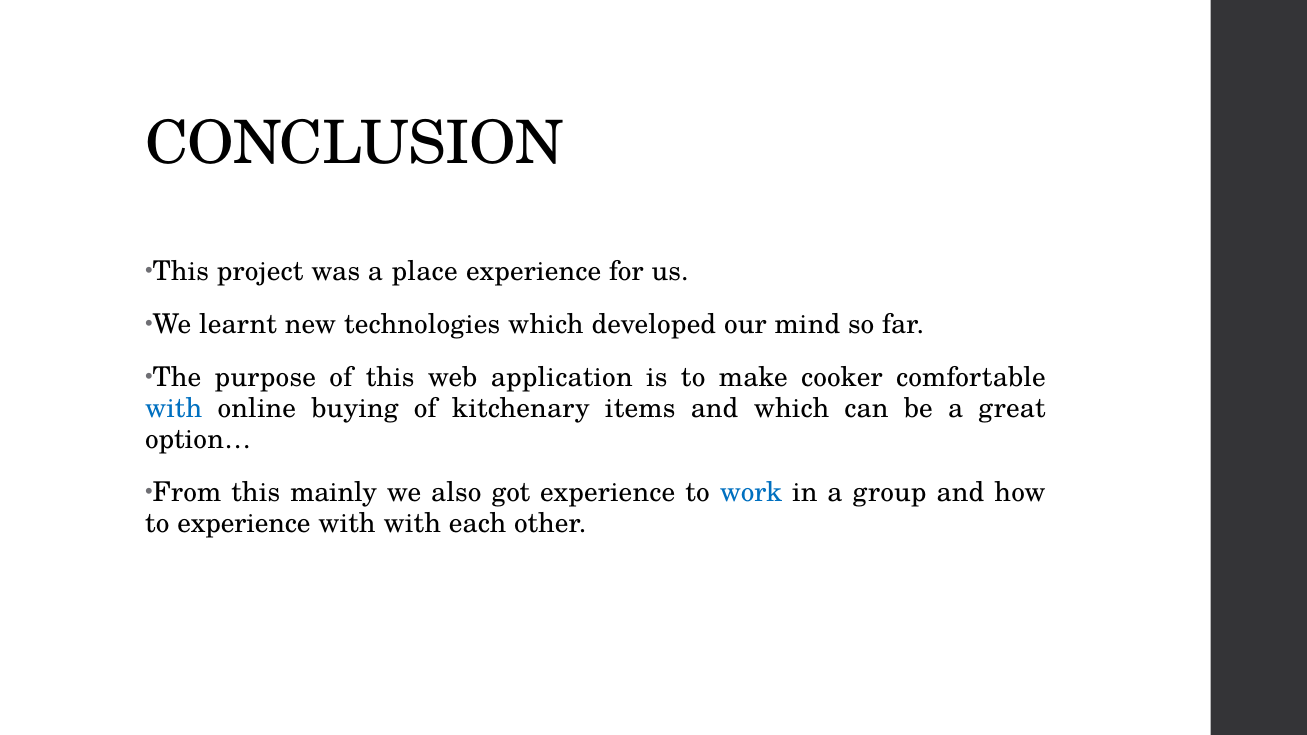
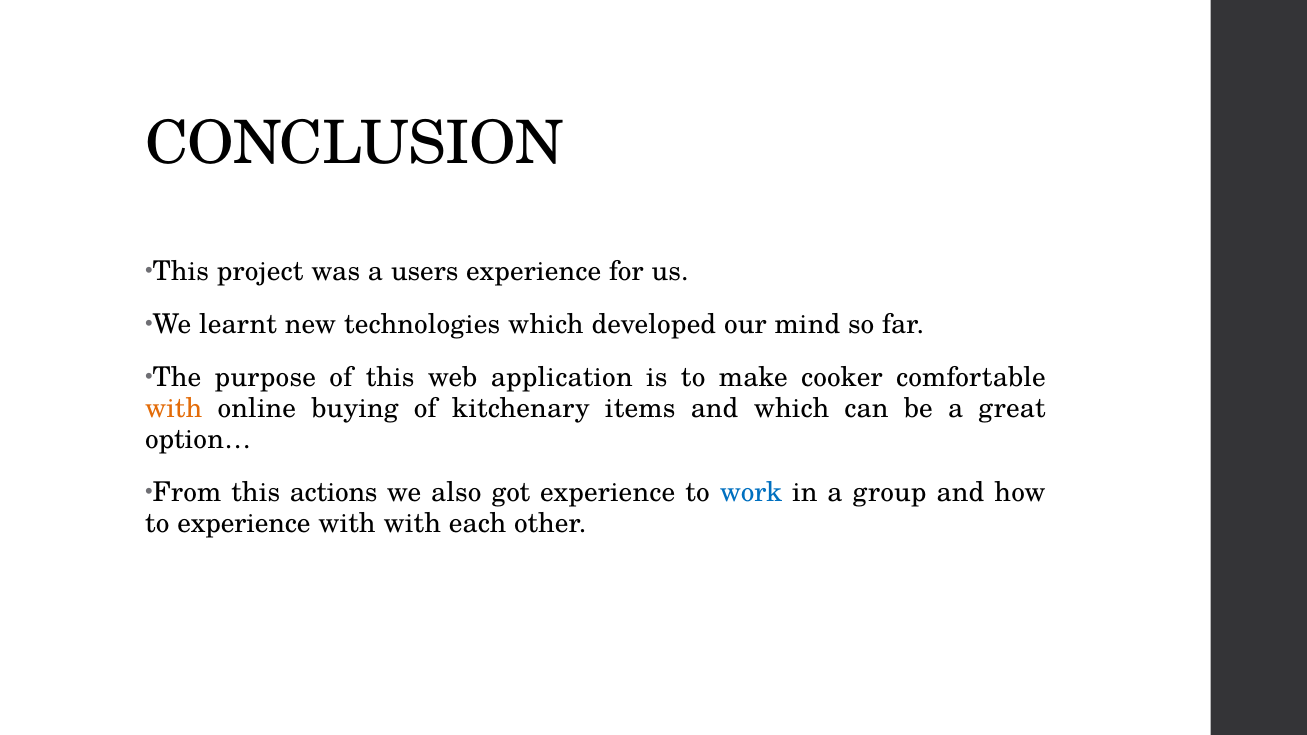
place: place -> users
with at (174, 408) colour: blue -> orange
mainly: mainly -> actions
